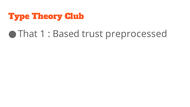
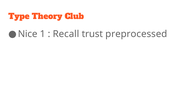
That: That -> Nice
Based: Based -> Recall
